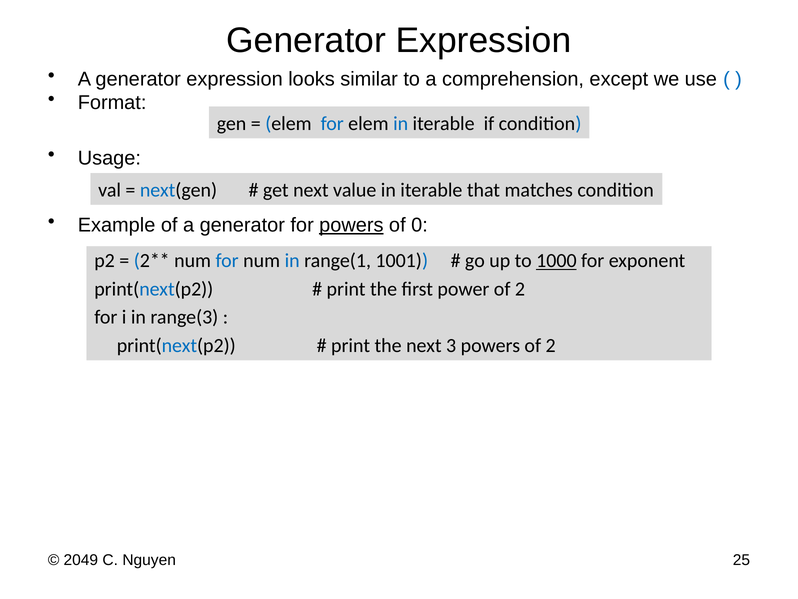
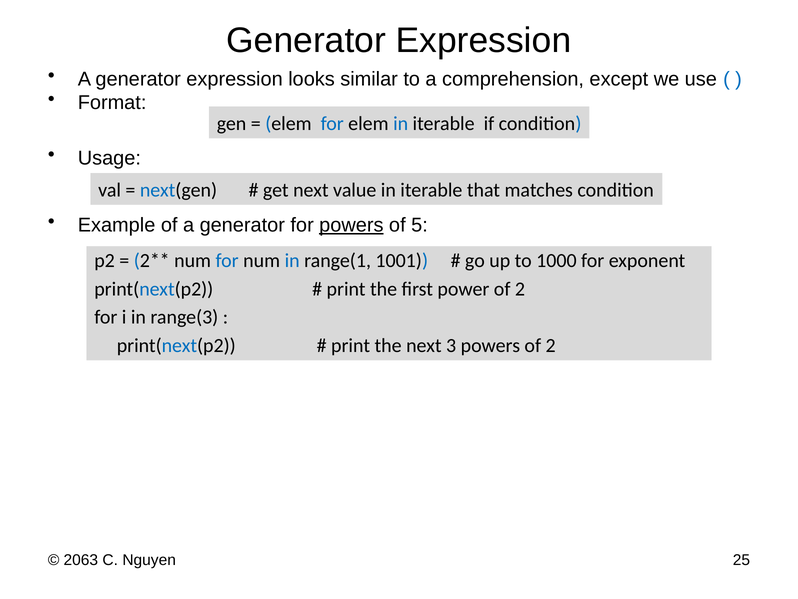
0: 0 -> 5
1000 underline: present -> none
2049: 2049 -> 2063
